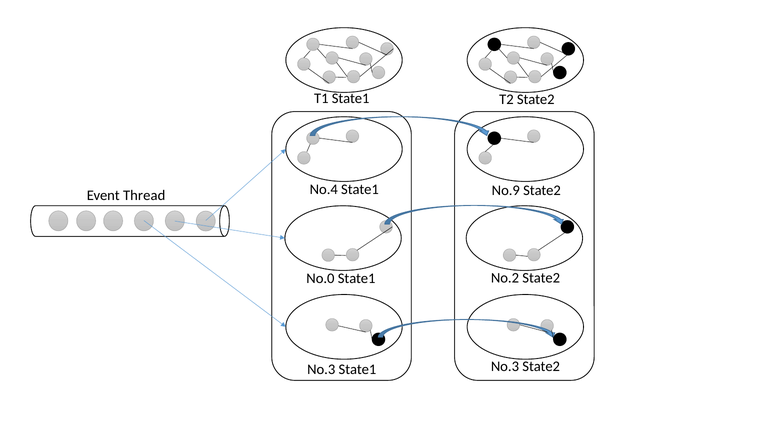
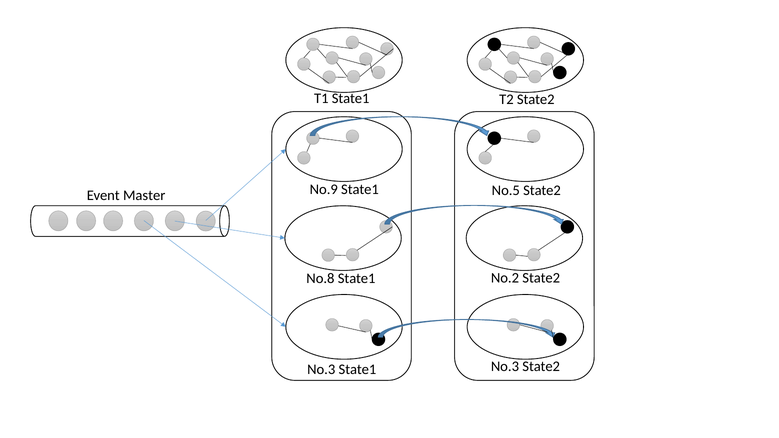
No.4: No.4 -> No.9
No.9: No.9 -> No.5
Thread: Thread -> Master
No.0: No.0 -> No.8
